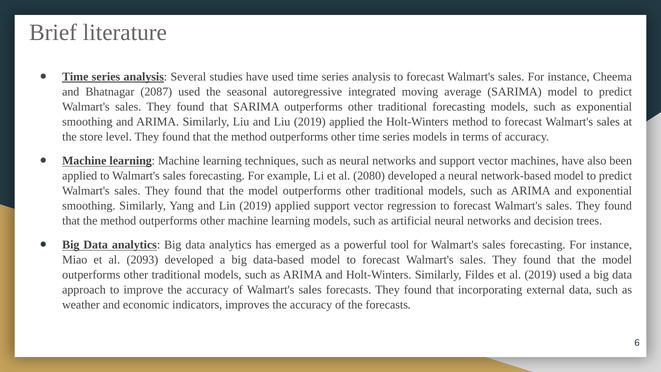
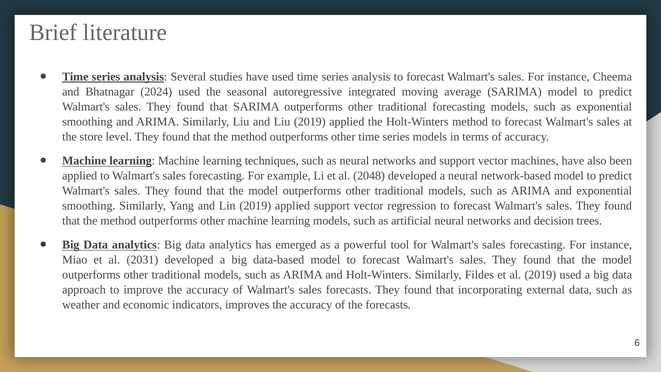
2087: 2087 -> 2024
2080: 2080 -> 2048
2093: 2093 -> 2031
